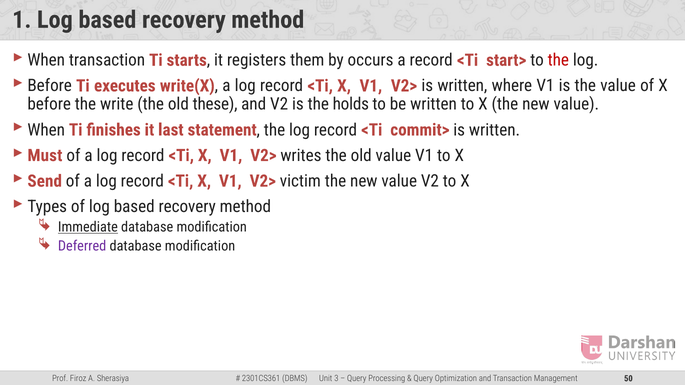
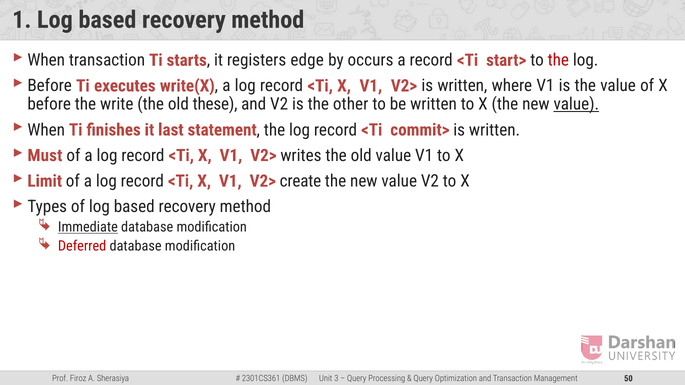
them: them -> edge
holds: holds -> other
value at (576, 104) underline: none -> present
Send: Send -> Limit
victim: victim -> create
Deferred colour: purple -> red
